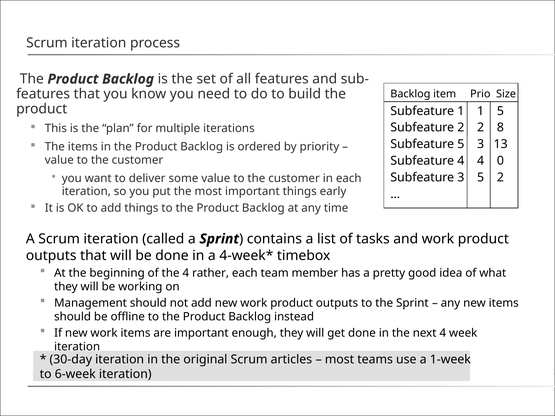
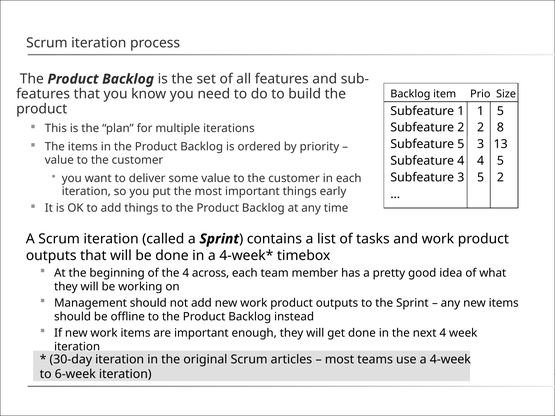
4 0: 0 -> 5
rather: rather -> across
1-week: 1-week -> 4-week
